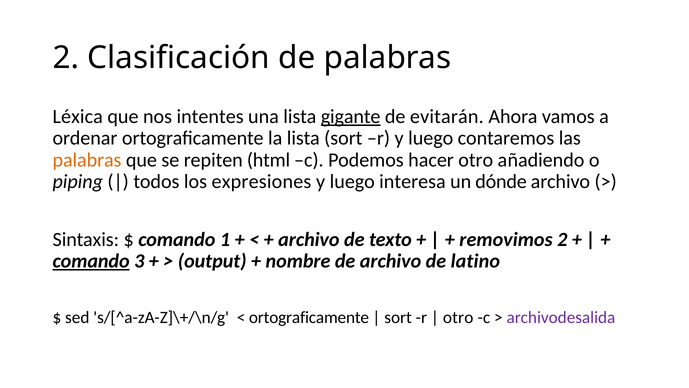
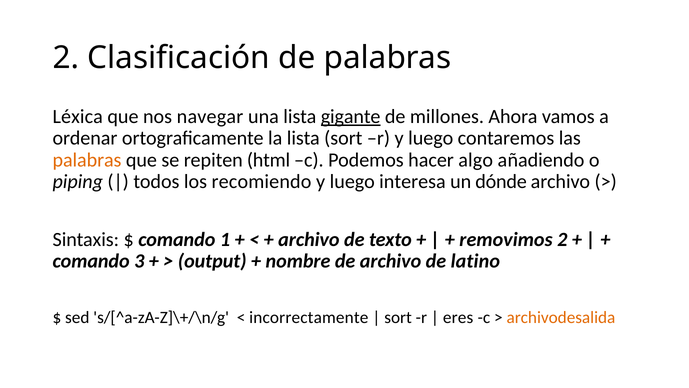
intentes: intentes -> navegar
evitarán: evitarán -> millones
hacer otro: otro -> algo
expresiones: expresiones -> recomiendo
comando at (91, 261) underline: present -> none
ortograficamente at (309, 317): ortograficamente -> incorrectamente
otro at (458, 317): otro -> eres
archivodesalida colour: purple -> orange
